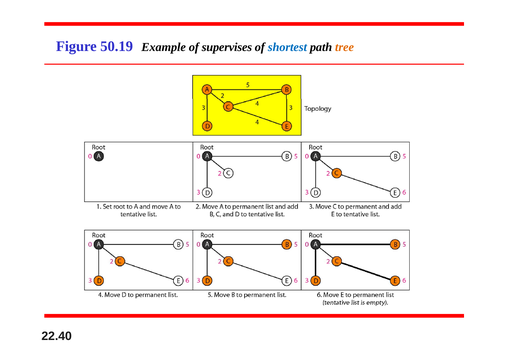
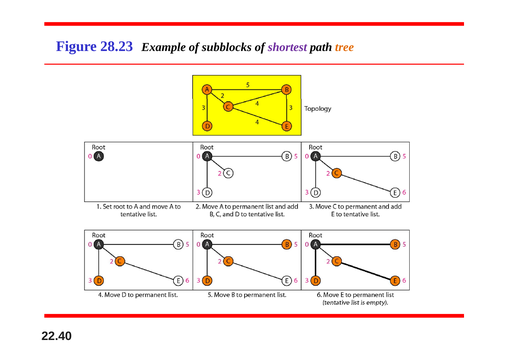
50.19: 50.19 -> 28.23
supervises: supervises -> subblocks
shortest colour: blue -> purple
